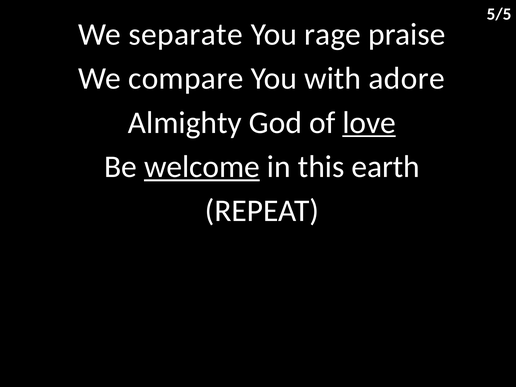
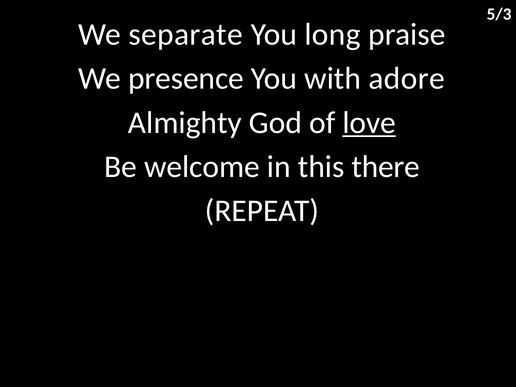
5/5: 5/5 -> 5/3
rage: rage -> long
compare: compare -> presence
welcome underline: present -> none
earth: earth -> there
